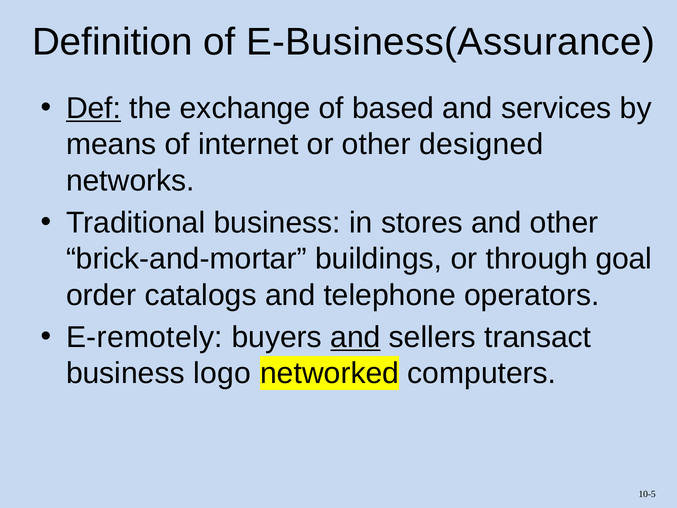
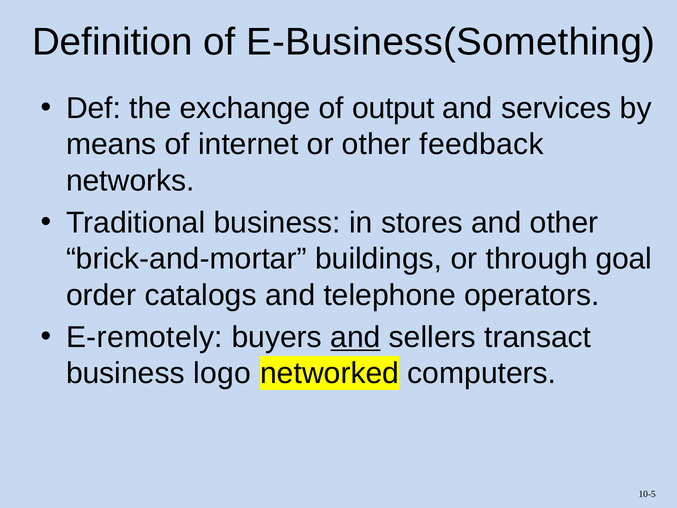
E-Business(Assurance: E-Business(Assurance -> E-Business(Something
Def underline: present -> none
based: based -> output
designed: designed -> feedback
